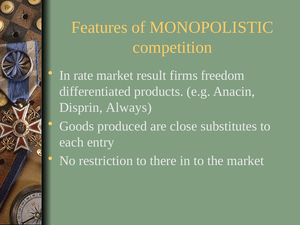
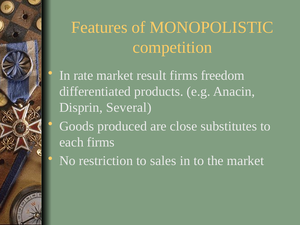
Always: Always -> Several
each entry: entry -> firms
there: there -> sales
